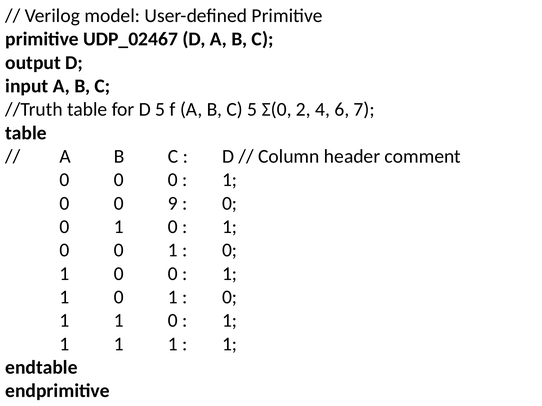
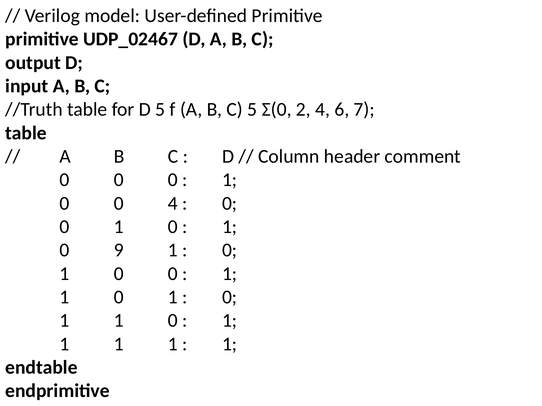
0 9: 9 -> 4
0 at (119, 250): 0 -> 9
